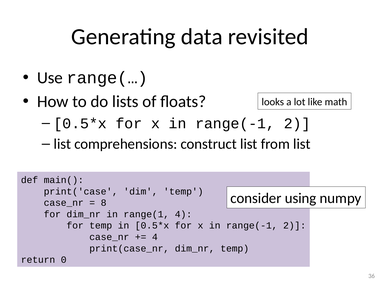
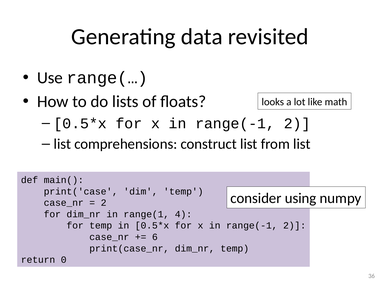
8 at (104, 203): 8 -> 2
4 at (155, 237): 4 -> 6
